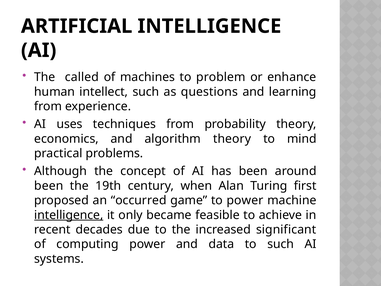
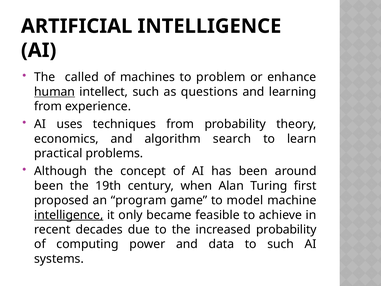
human underline: none -> present
algorithm theory: theory -> search
mind: mind -> learn
occurred: occurred -> program
to power: power -> model
increased significant: significant -> probability
